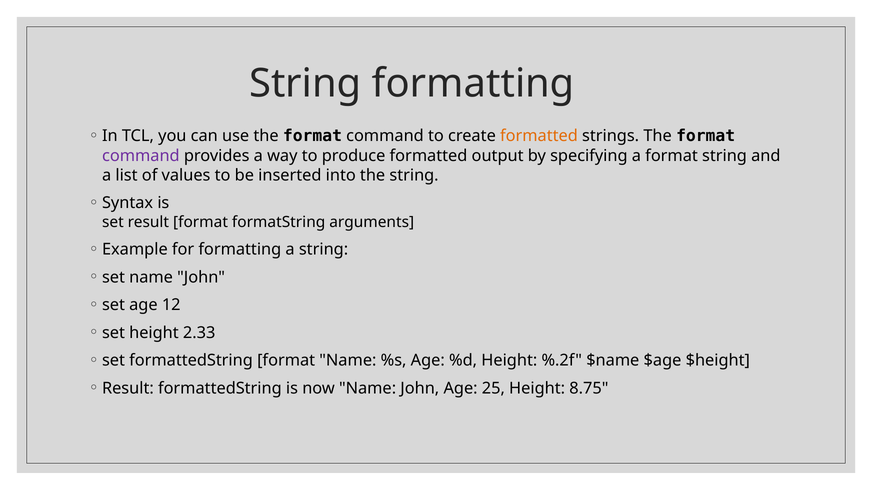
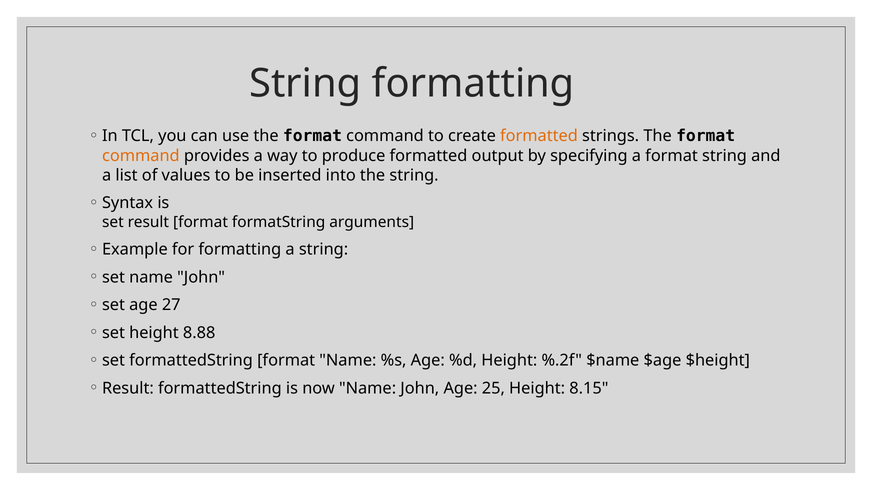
command at (141, 156) colour: purple -> orange
12: 12 -> 27
2.33: 2.33 -> 8.88
8.75: 8.75 -> 8.15
